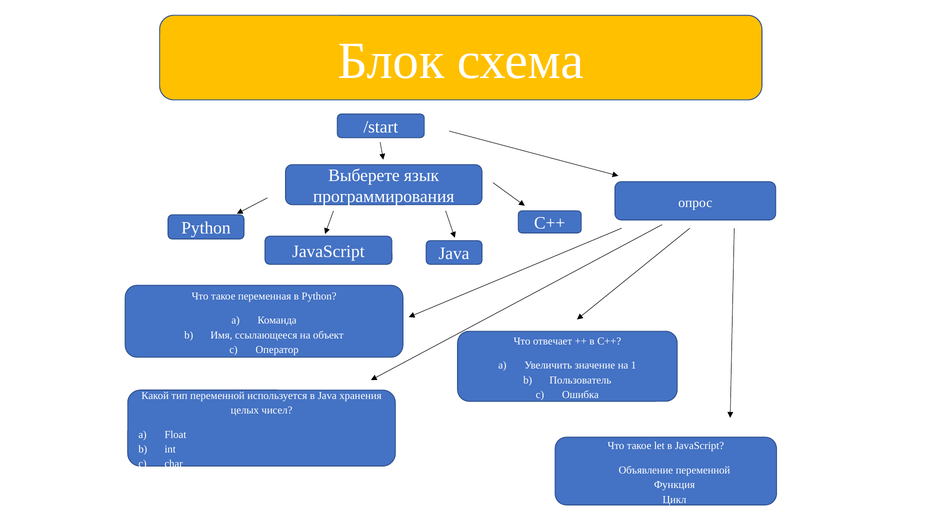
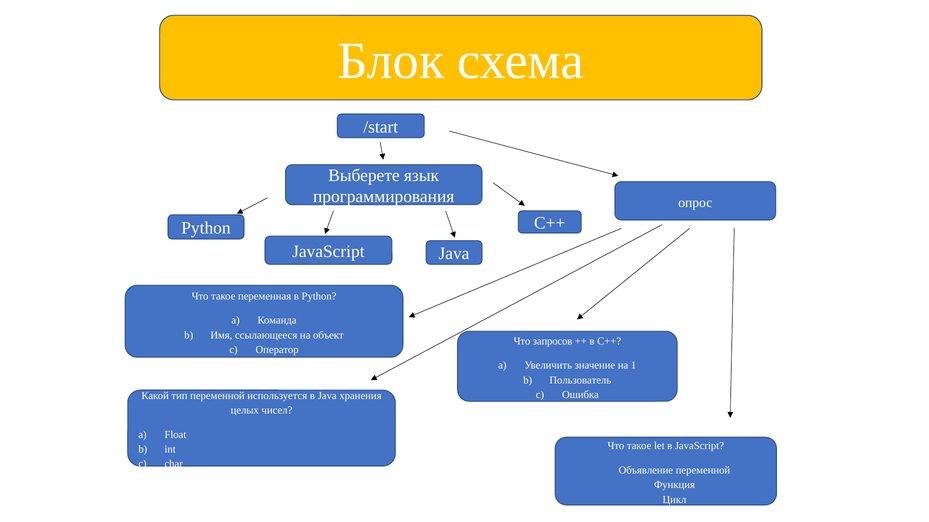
отвечает: отвечает -> запросов
